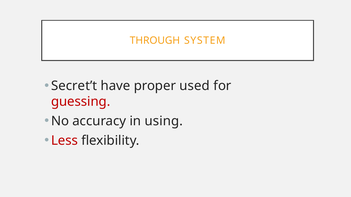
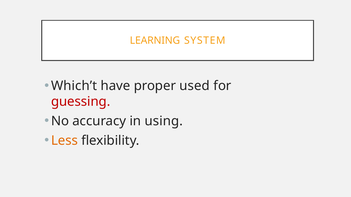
THROUGH: THROUGH -> LEARNING
Secret’t: Secret’t -> Which’t
Less colour: red -> orange
